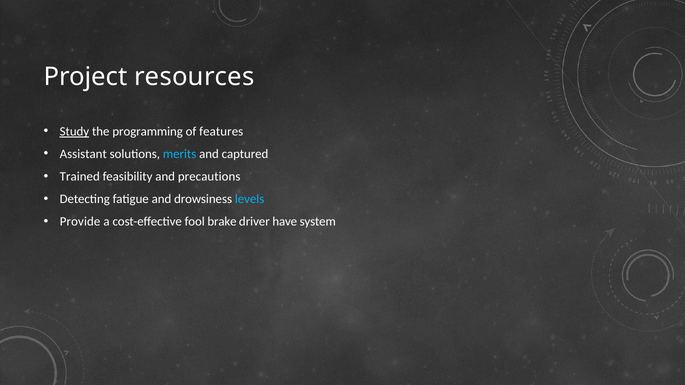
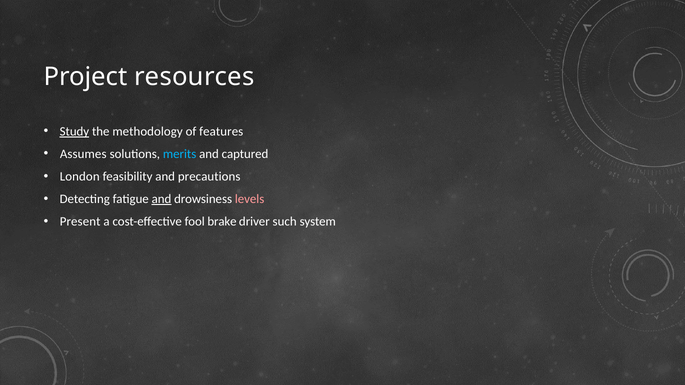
programming: programming -> methodology
Assistant: Assistant -> Assumes
Trained: Trained -> London
and at (161, 199) underline: none -> present
levels colour: light blue -> pink
Provide: Provide -> Present
have: have -> such
